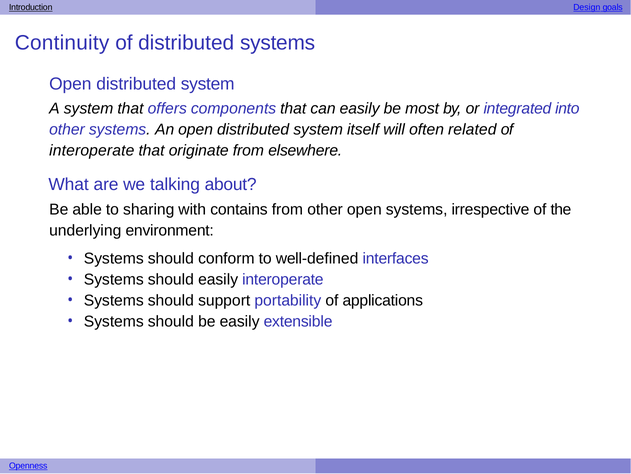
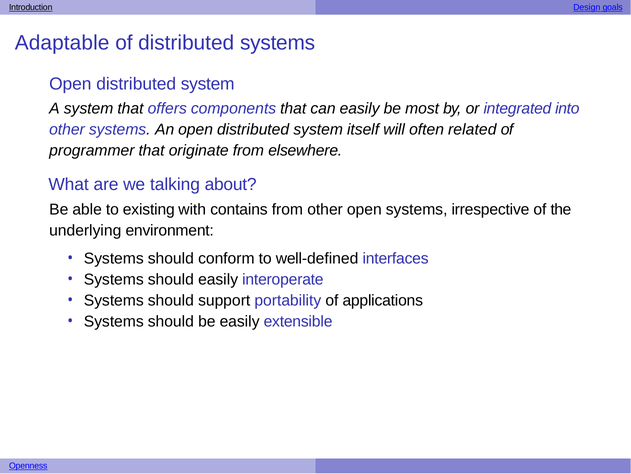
Continuity: Continuity -> Adaptable
interoperate at (92, 150): interoperate -> programmer
sharing: sharing -> existing
